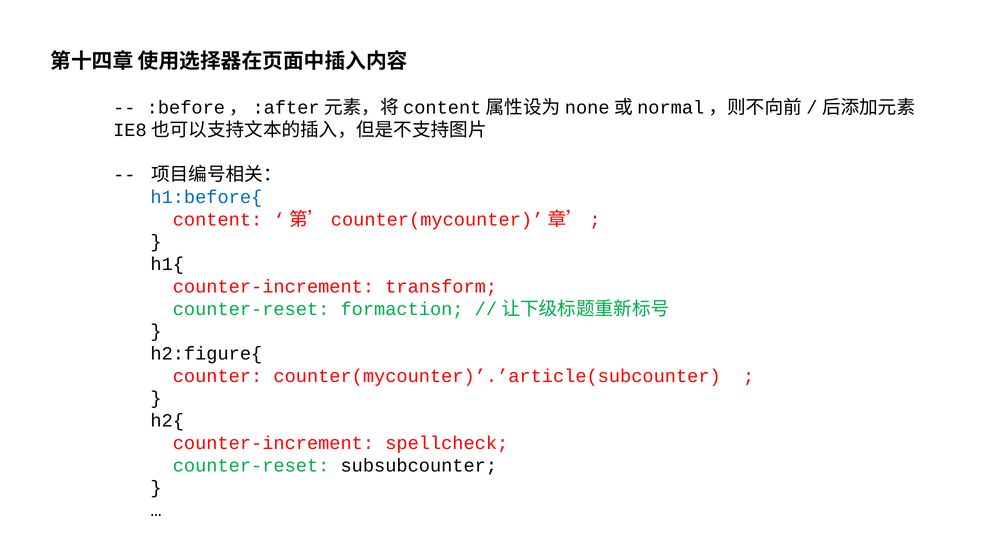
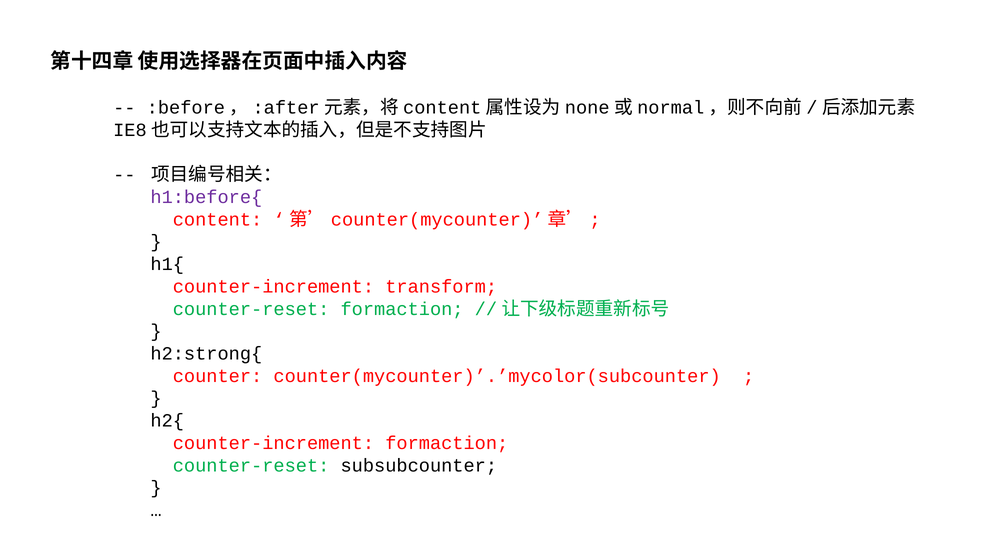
h1:before{ colour: blue -> purple
h2:figure{: h2:figure{ -> h2:strong{
counter(mycounter)’.’article(subcounter: counter(mycounter)’.’article(subcounter -> counter(mycounter)’.’mycolor(subcounter
counter-increment spellcheck: spellcheck -> formaction
